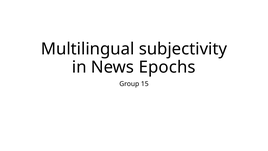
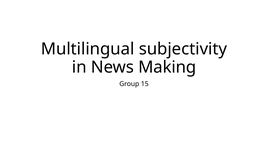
Epochs: Epochs -> Making
